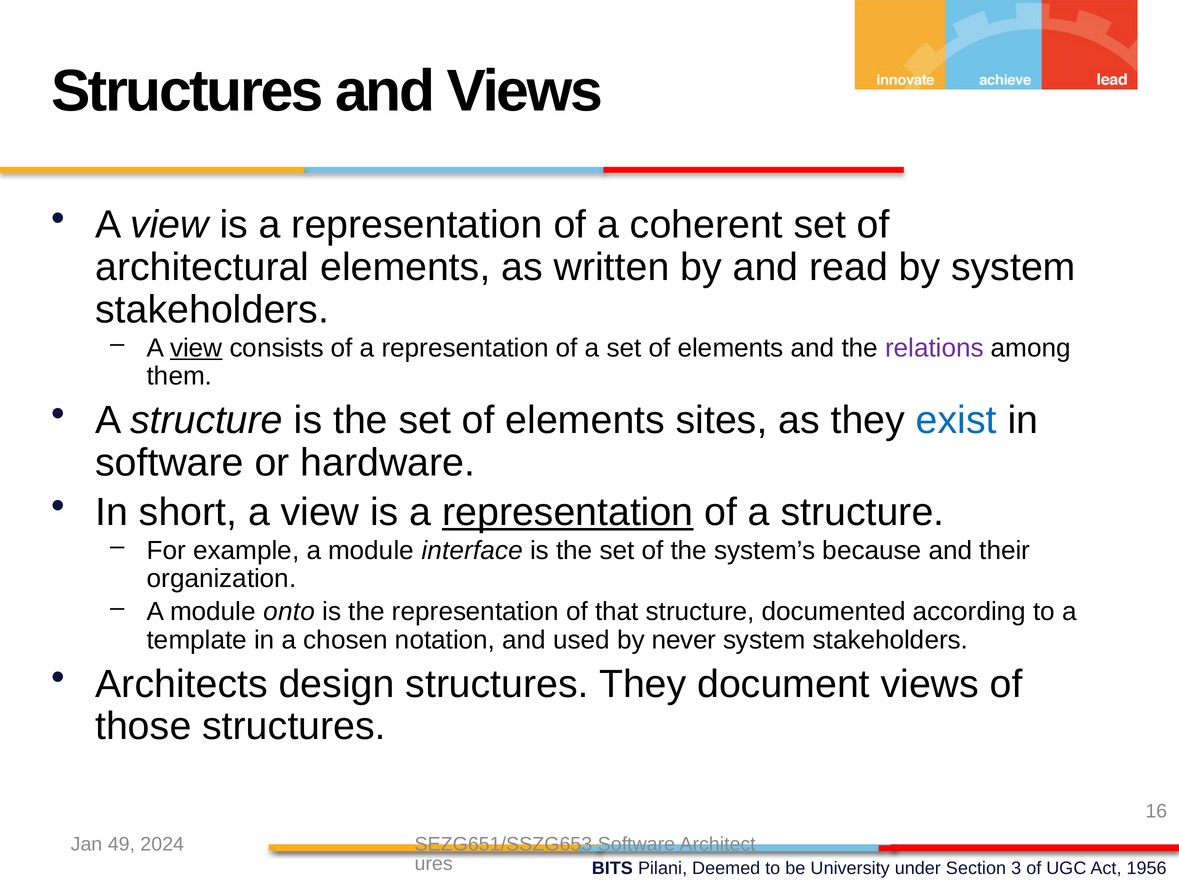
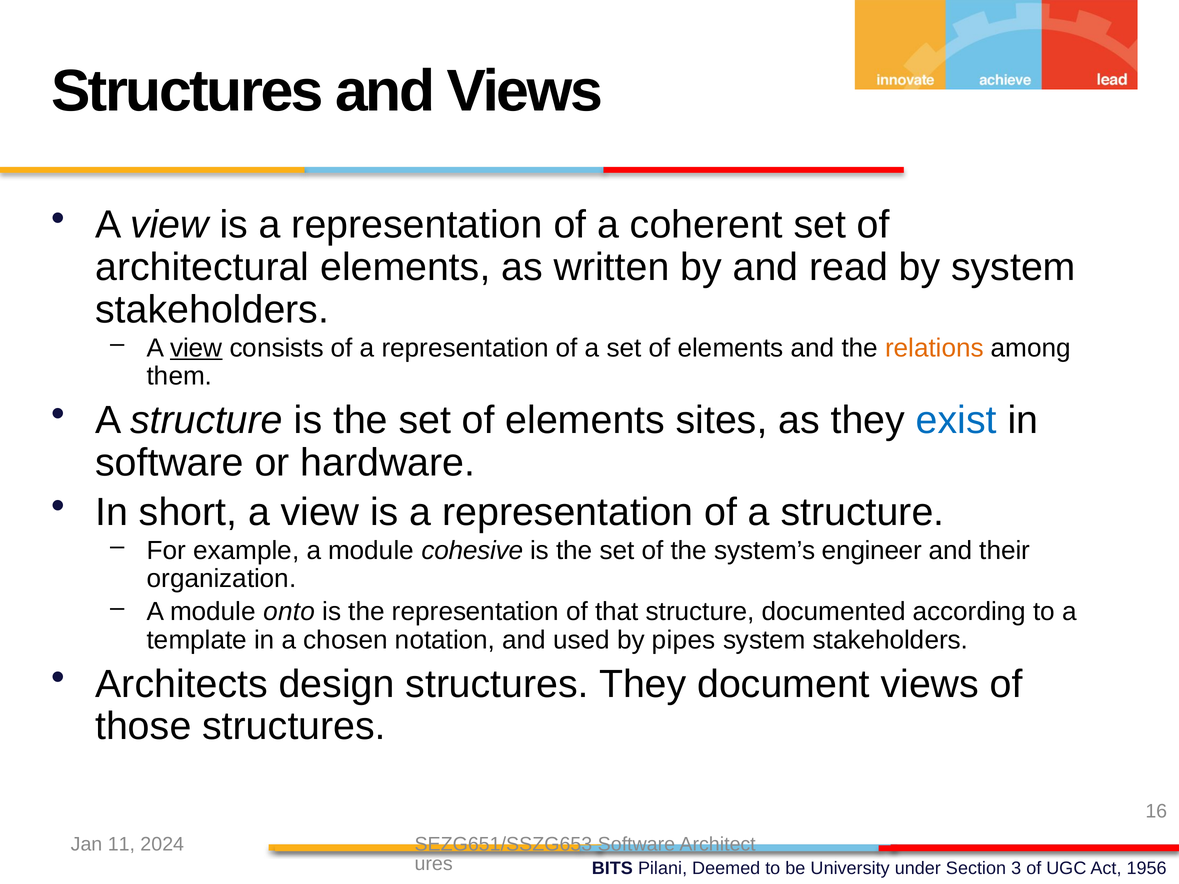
relations colour: purple -> orange
representation at (568, 512) underline: present -> none
interface: interface -> cohesive
because: because -> engineer
never: never -> pipes
49: 49 -> 11
